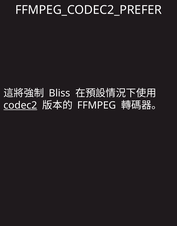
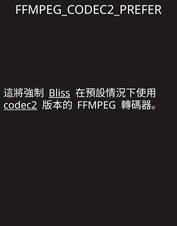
Bliss underline: none -> present
